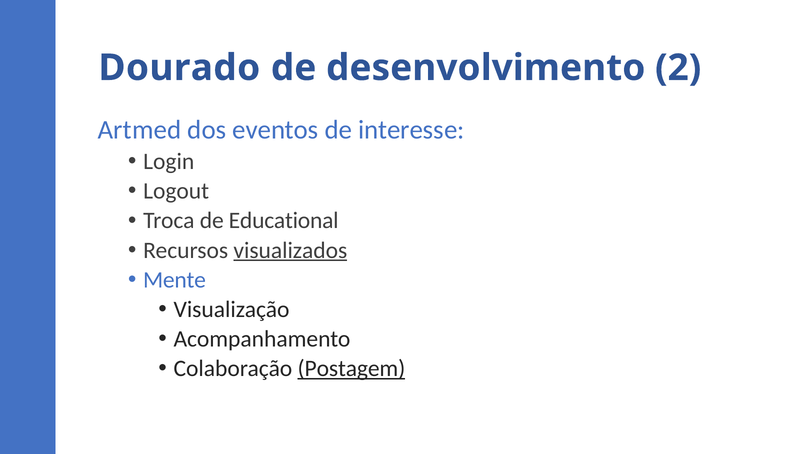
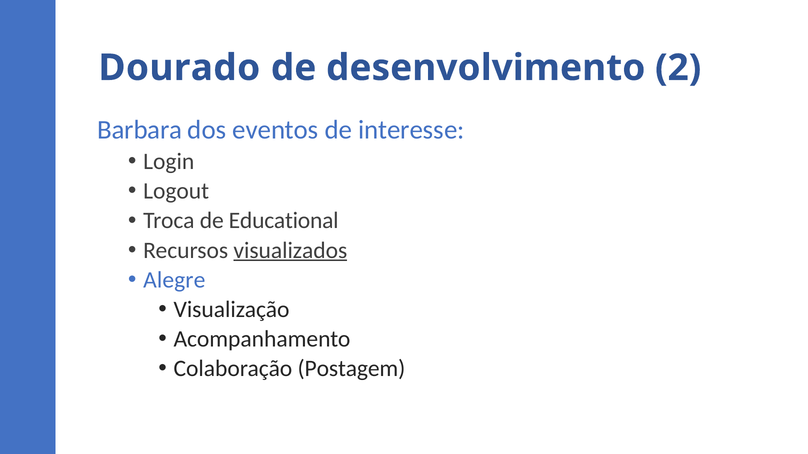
Artmed: Artmed -> Barbara
Mente: Mente -> Alegre
Postagem underline: present -> none
